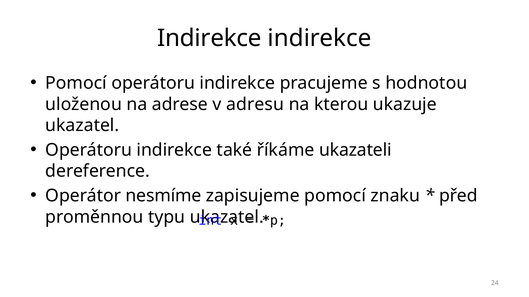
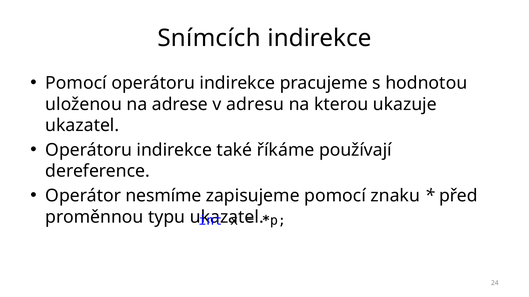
Indirekce at (209, 38): Indirekce -> Snímcích
ukazateli: ukazateli -> používají
